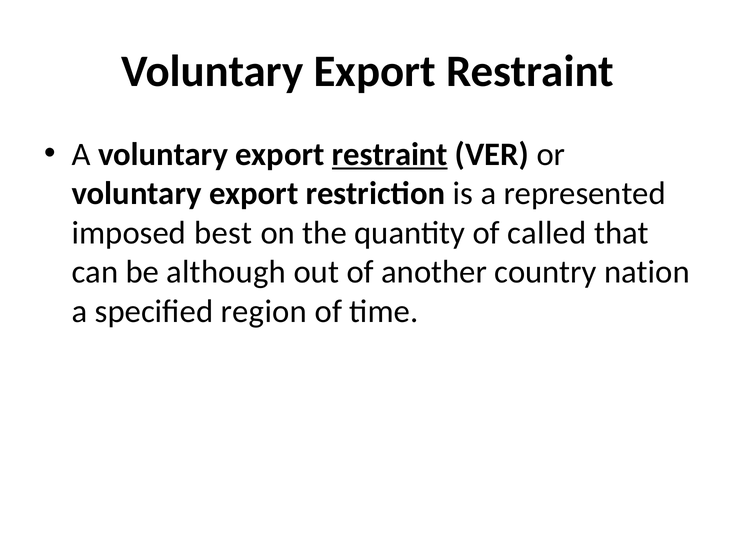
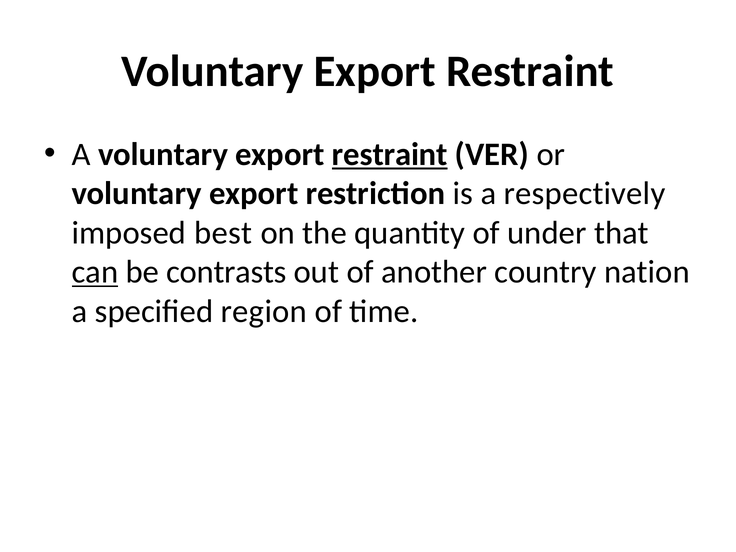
represented: represented -> respectively
called: called -> under
can underline: none -> present
although: although -> contrasts
